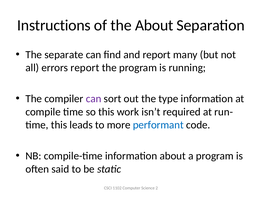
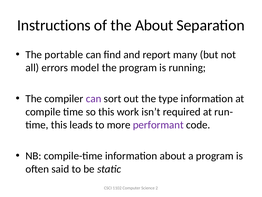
separate: separate -> portable
errors report: report -> model
performant colour: blue -> purple
